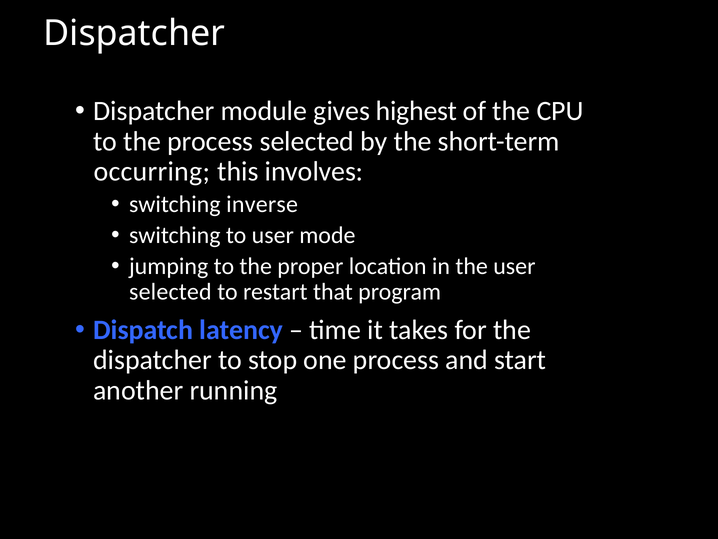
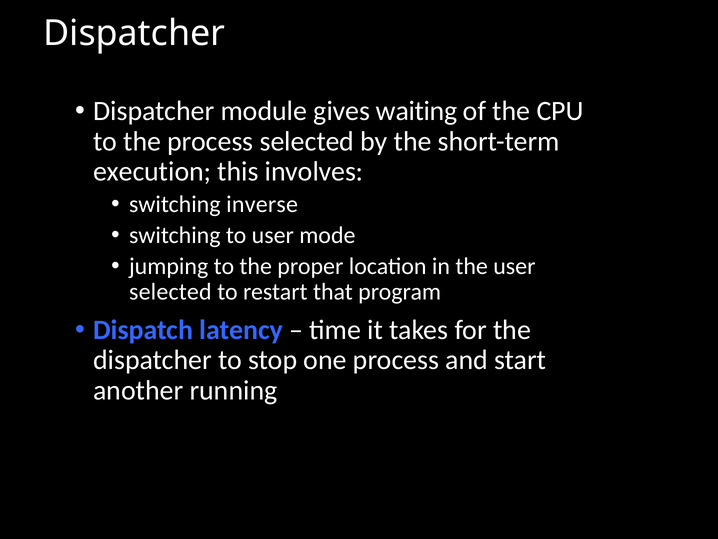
highest: highest -> waiting
occurring: occurring -> execution
